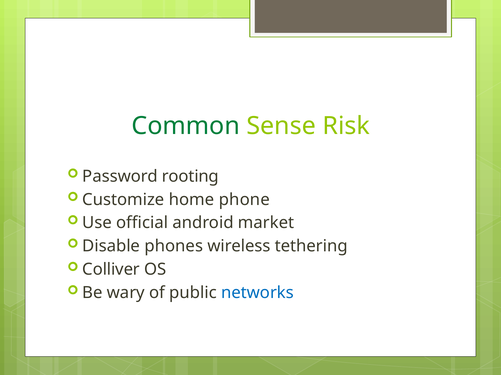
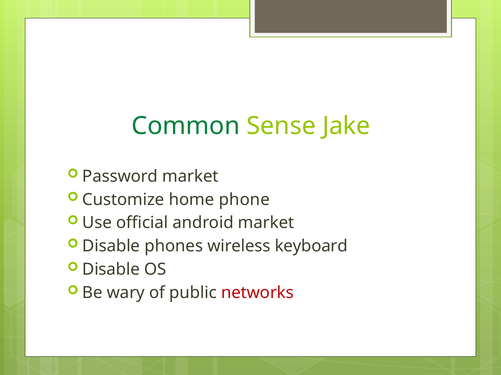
Risk: Risk -> Jake
Password rooting: rooting -> market
tethering: tethering -> keyboard
Colliver at (111, 270): Colliver -> Disable
networks colour: blue -> red
